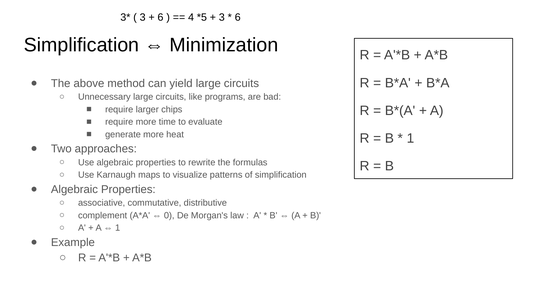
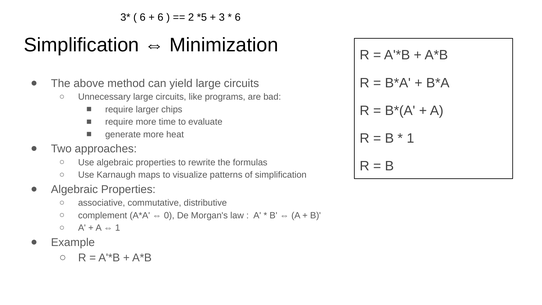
3 at (143, 17): 3 -> 6
4 at (191, 17): 4 -> 2
